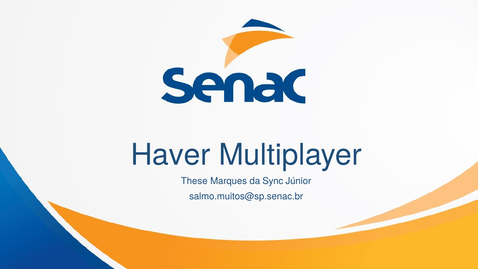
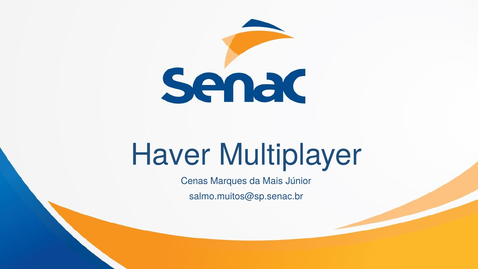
These: These -> Cenas
Sync: Sync -> Mais
